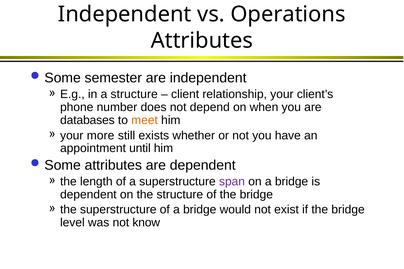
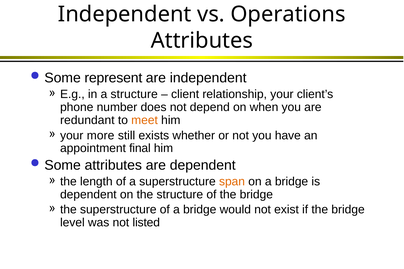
semester: semester -> represent
databases: databases -> redundant
until: until -> final
span colour: purple -> orange
know: know -> listed
